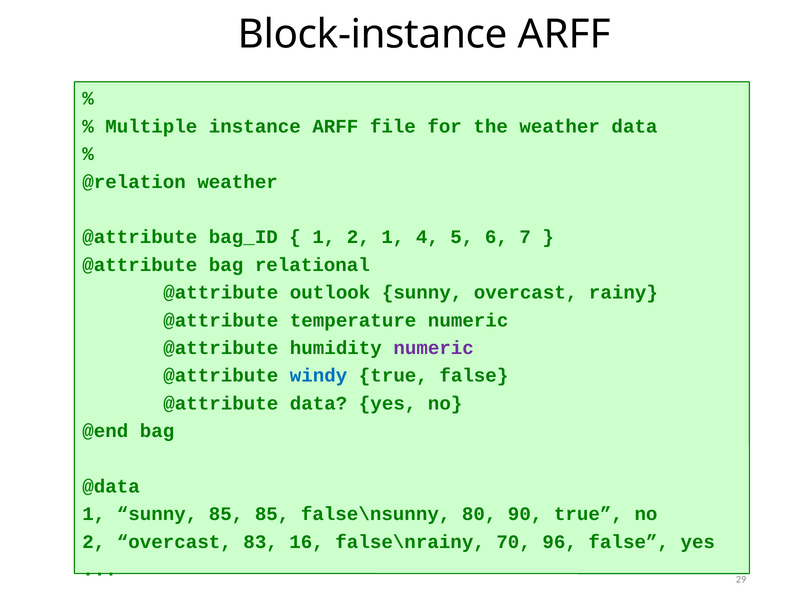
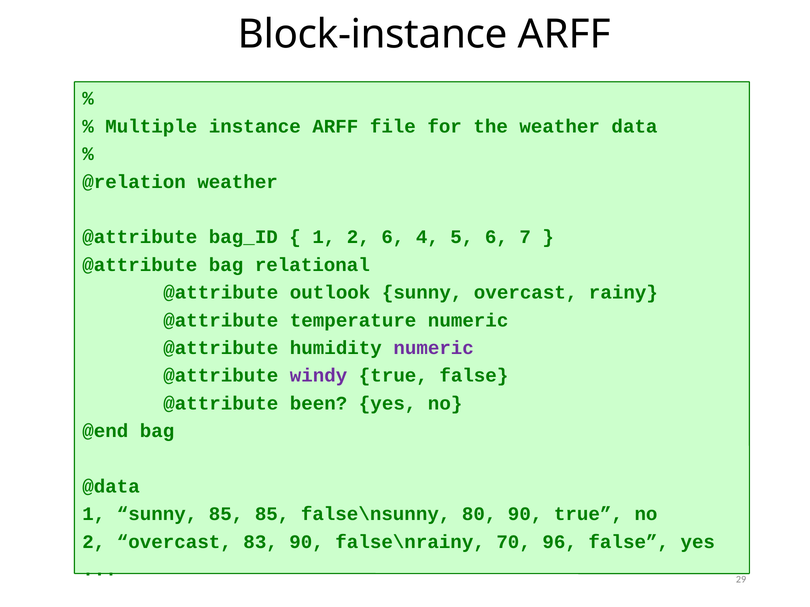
2 1: 1 -> 6
windy colour: blue -> purple
@attribute data: data -> been
83 16: 16 -> 90
